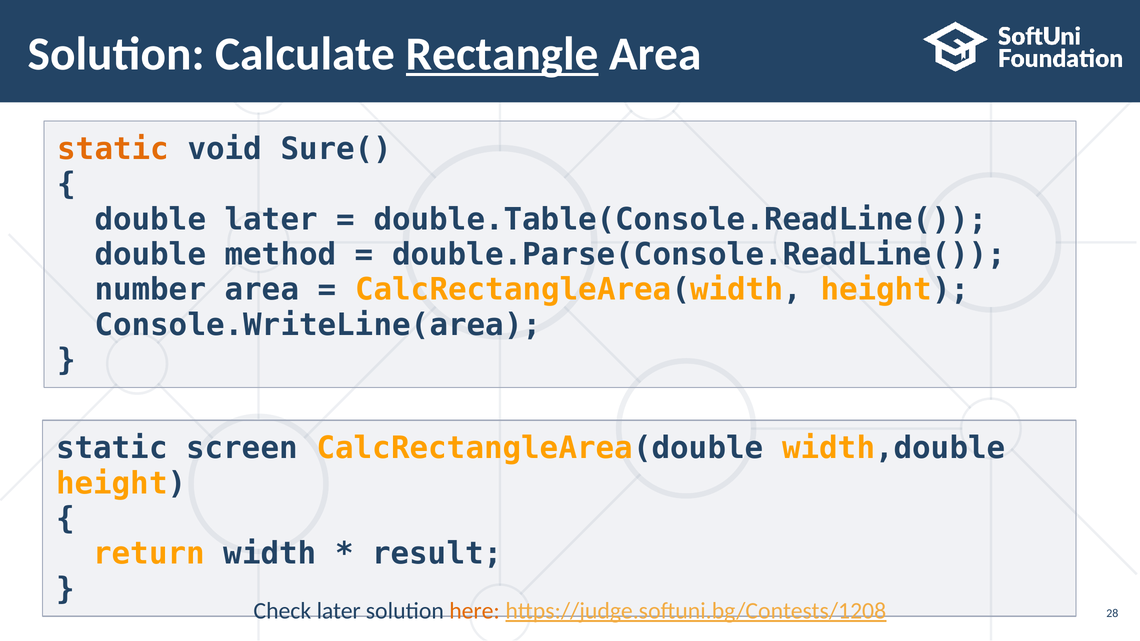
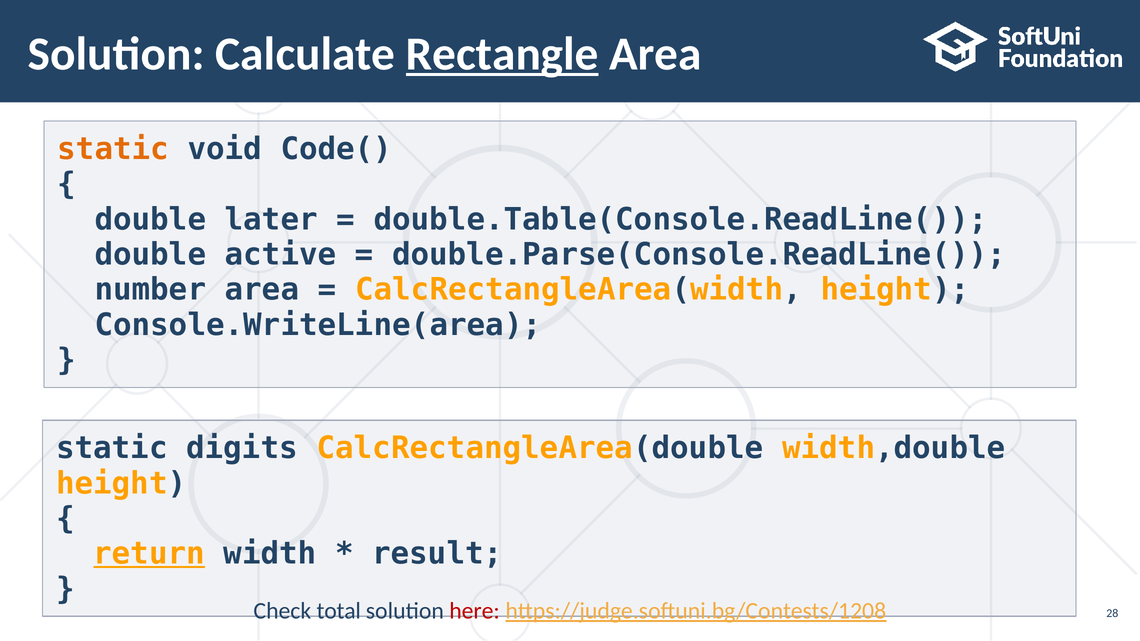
Sure(: Sure( -> Code(
method: method -> active
screen: screen -> digits
return underline: none -> present
Check later: later -> total
here colour: orange -> red
